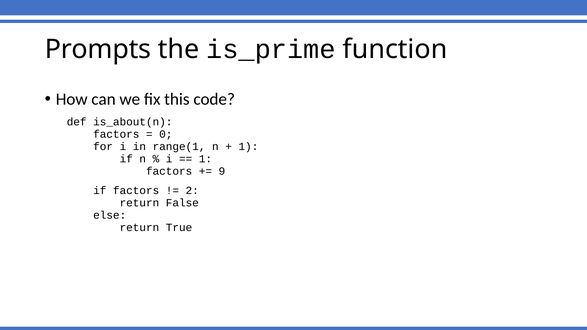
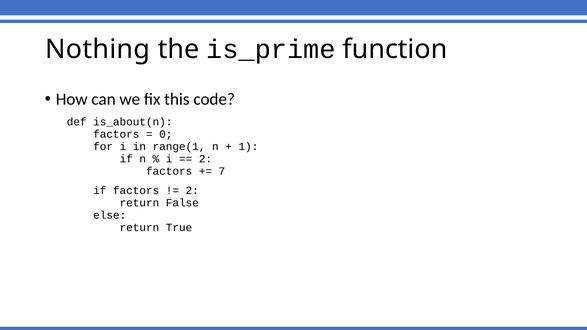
Prompts: Prompts -> Nothing
1 at (205, 159): 1 -> 2
9: 9 -> 7
